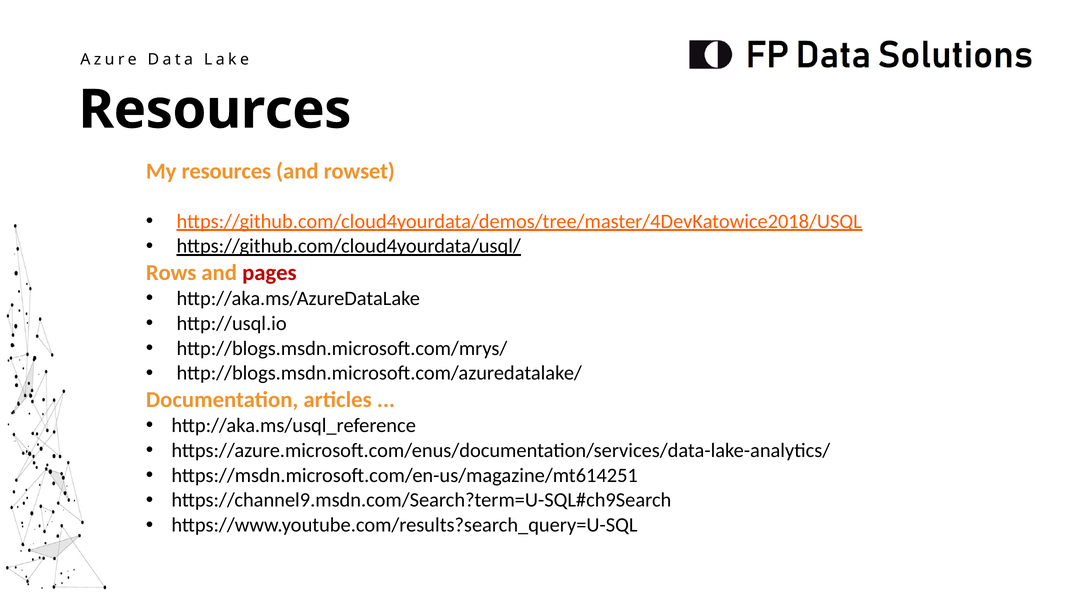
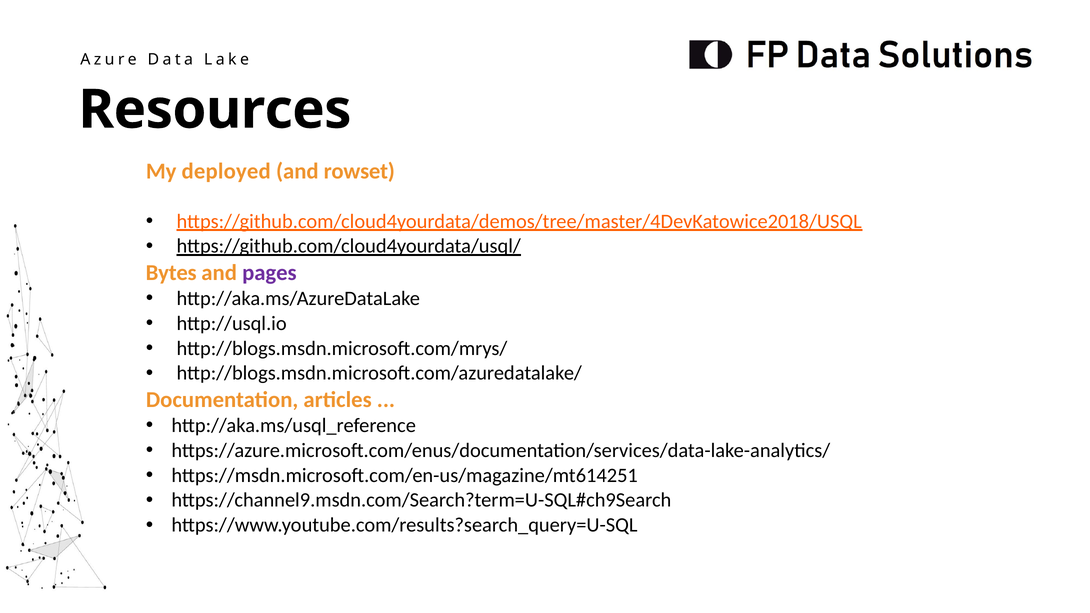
My resources: resources -> deployed
Rows: Rows -> Bytes
pages colour: red -> purple
